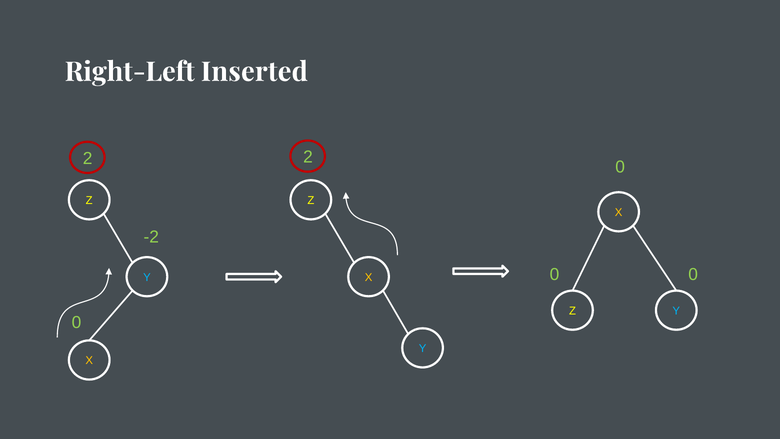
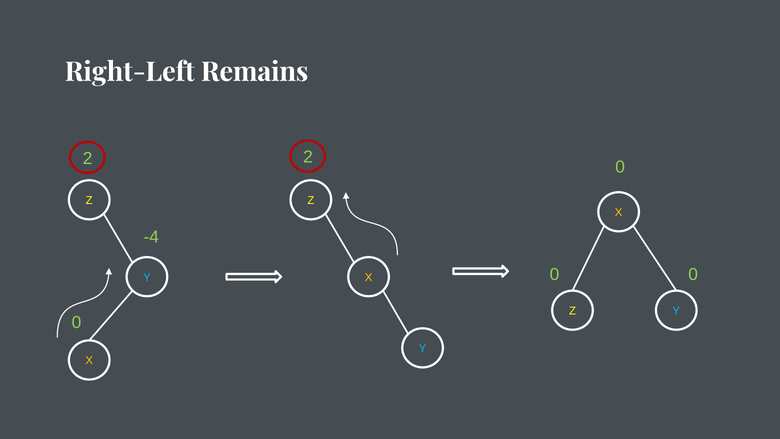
Inserted: Inserted -> Remains
-2: -2 -> -4
